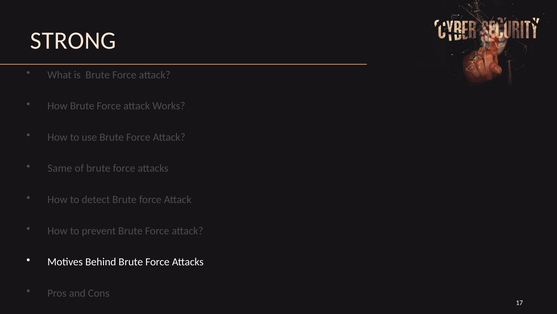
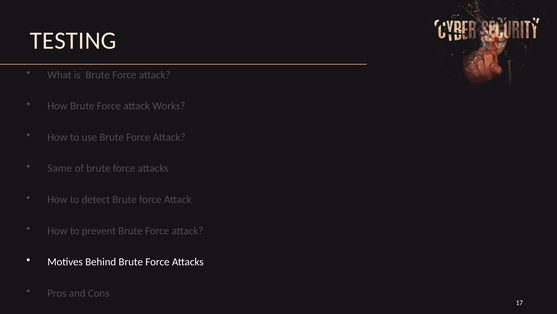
STRONG: STRONG -> TESTING
